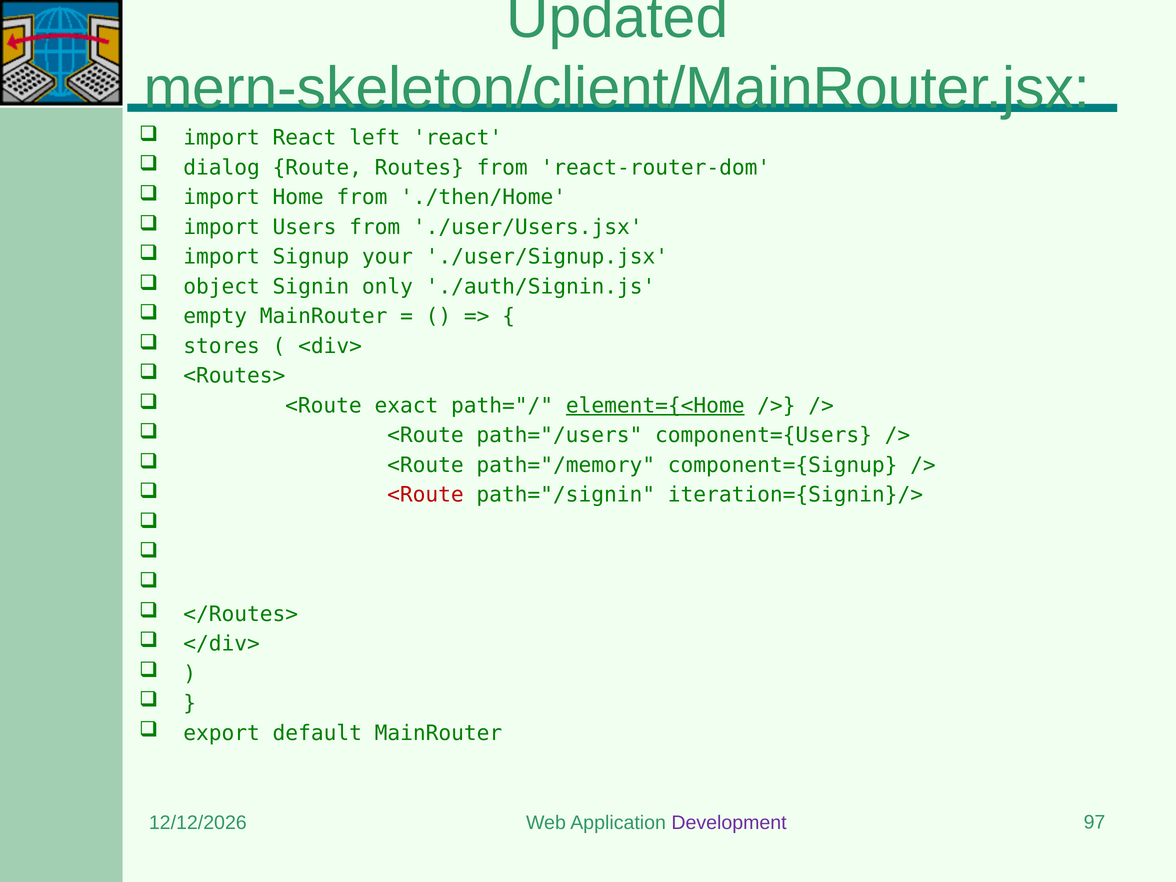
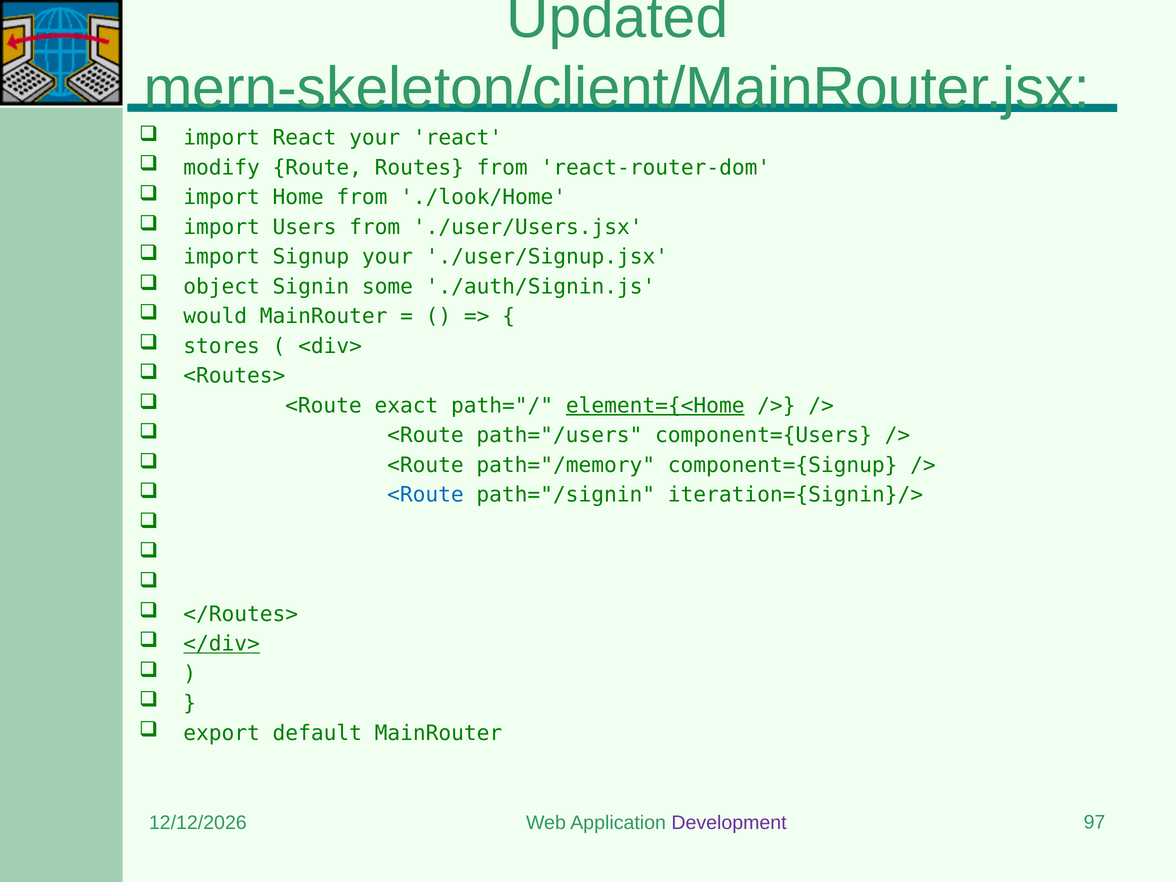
React left: left -> your
dialog: dialog -> modify
./then/Home: ./then/Home -> ./look/Home
only: only -> some
empty: empty -> would
<Route at (425, 495) colour: red -> blue
</div> underline: none -> present
